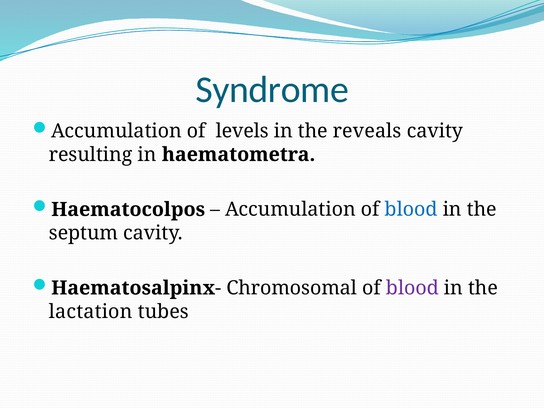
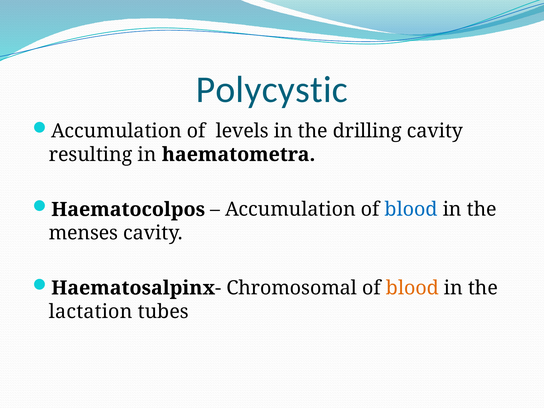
Syndrome: Syndrome -> Polycystic
reveals: reveals -> drilling
septum: septum -> menses
blood at (412, 288) colour: purple -> orange
